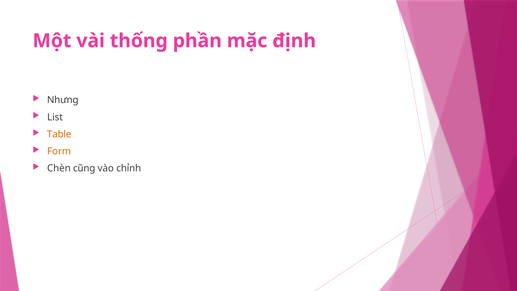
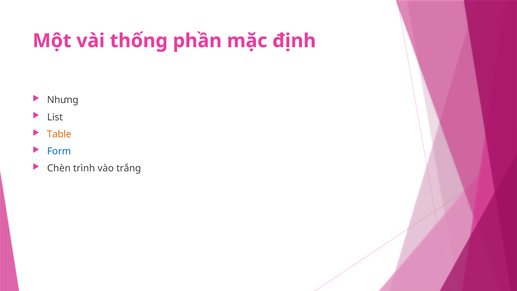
Form colour: orange -> blue
cũng: cũng -> trình
chỉnh: chỉnh -> trắng
